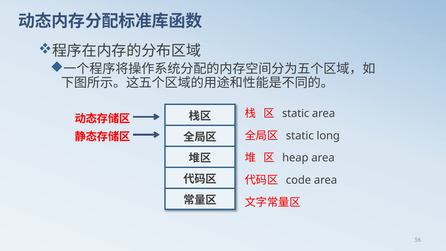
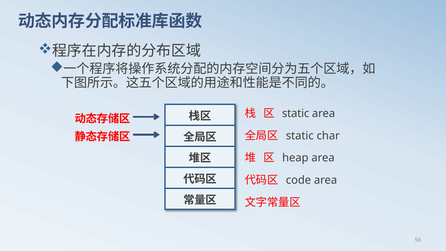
long: long -> char
